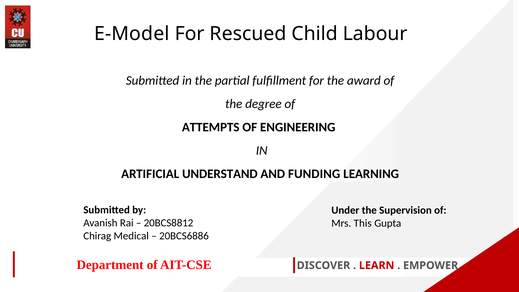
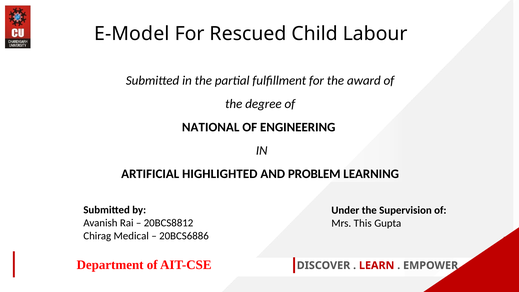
ATTEMPTS: ATTEMPTS -> NATIONAL
UNDERSTAND: UNDERSTAND -> HIGHLIGHTED
FUNDING: FUNDING -> PROBLEM
